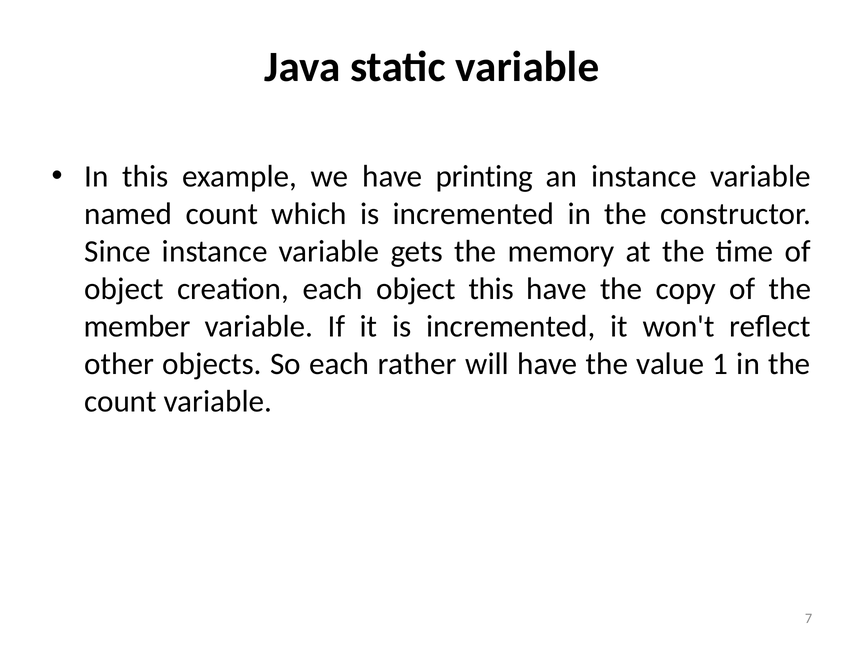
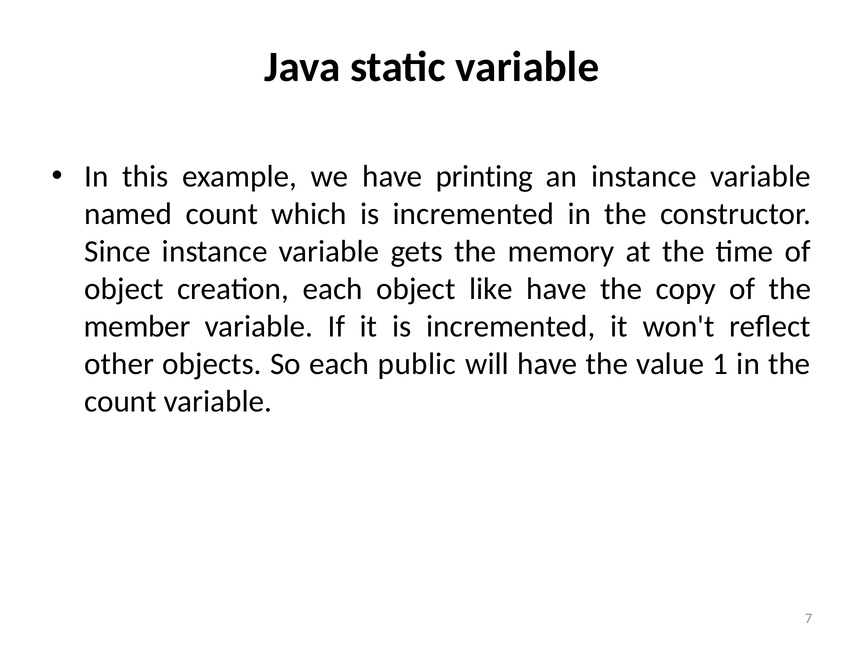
object this: this -> like
rather: rather -> public
